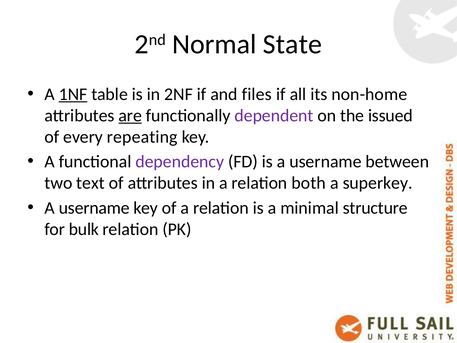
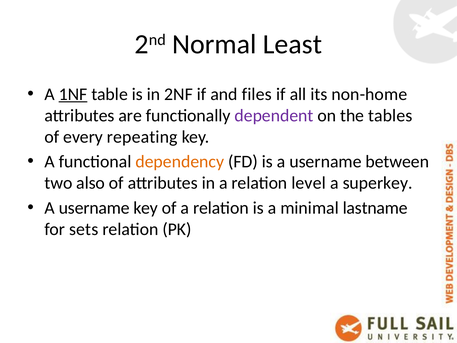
State: State -> Least
are underline: present -> none
issued: issued -> tables
dependency colour: purple -> orange
text: text -> also
both: both -> level
structure: structure -> lastname
bulk: bulk -> sets
